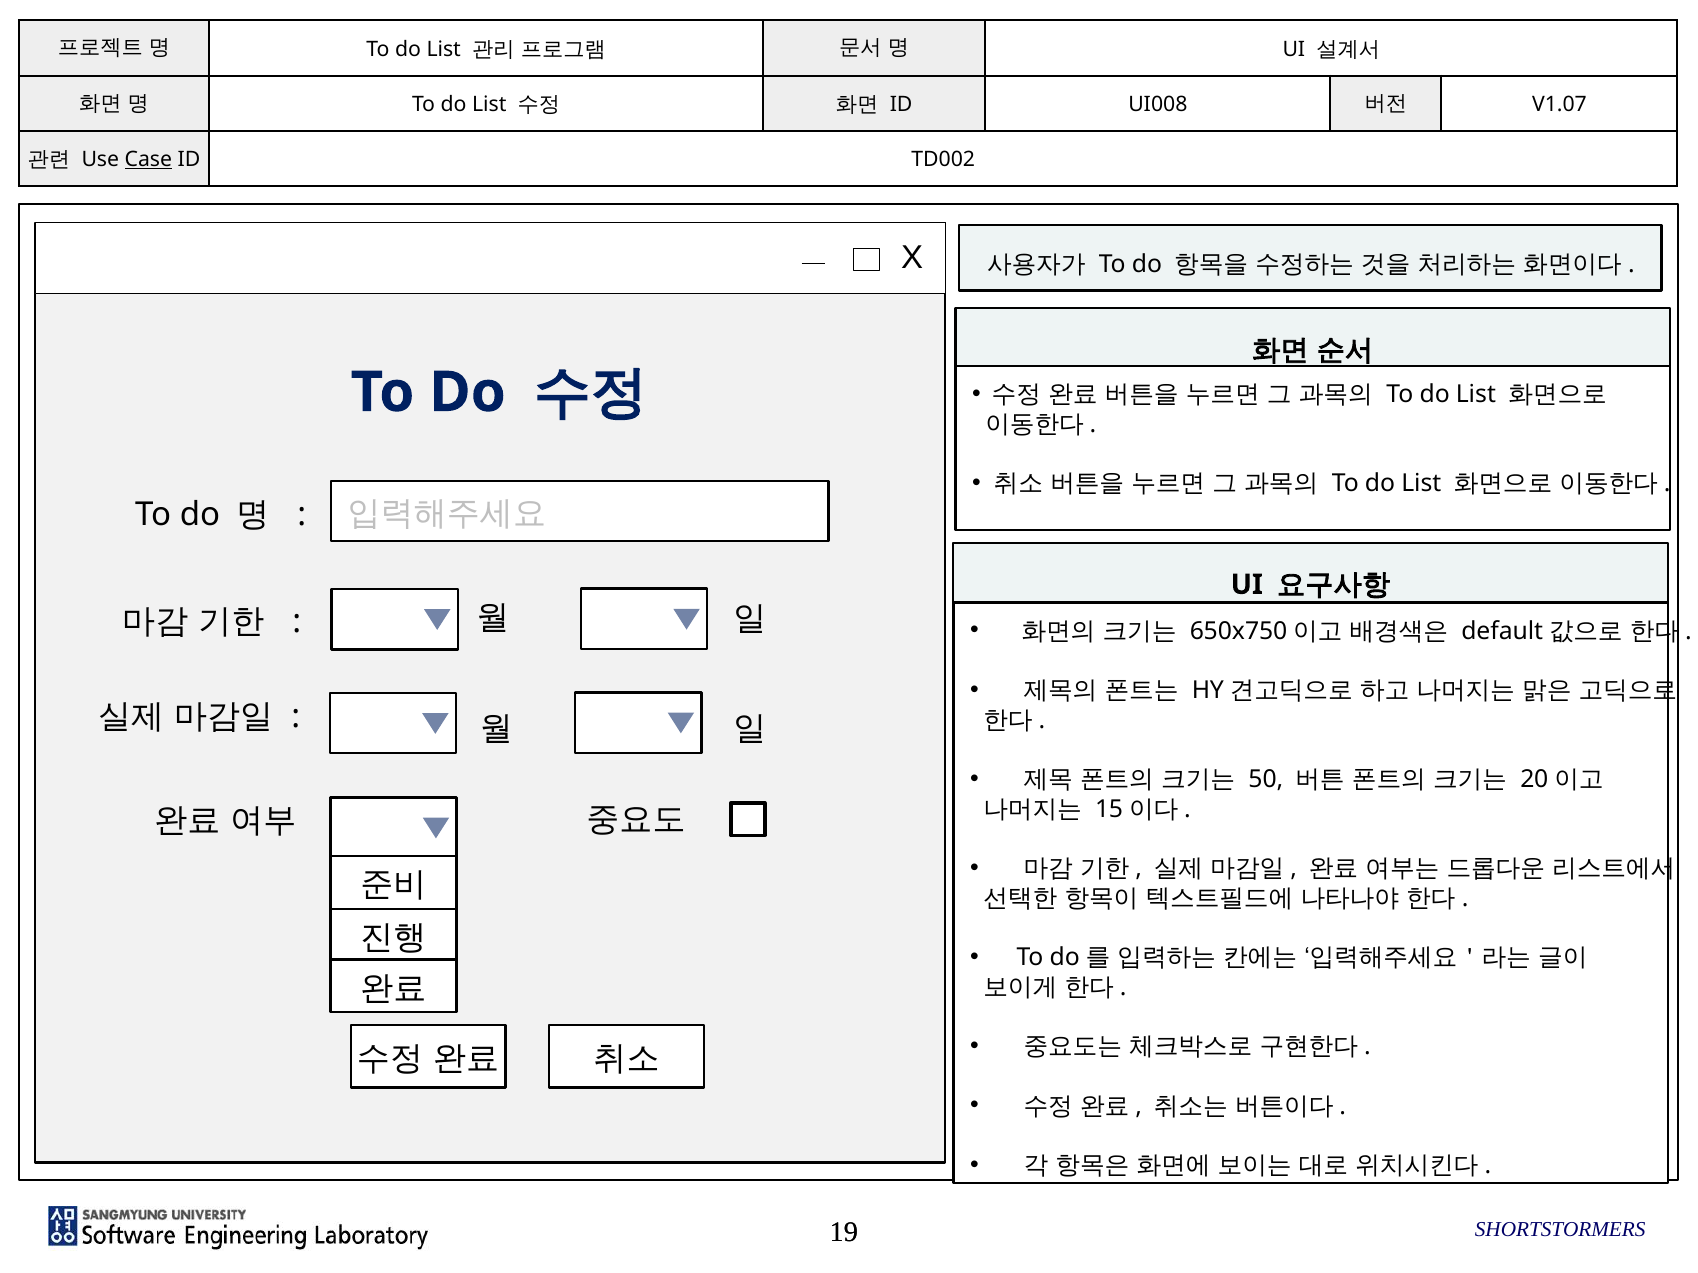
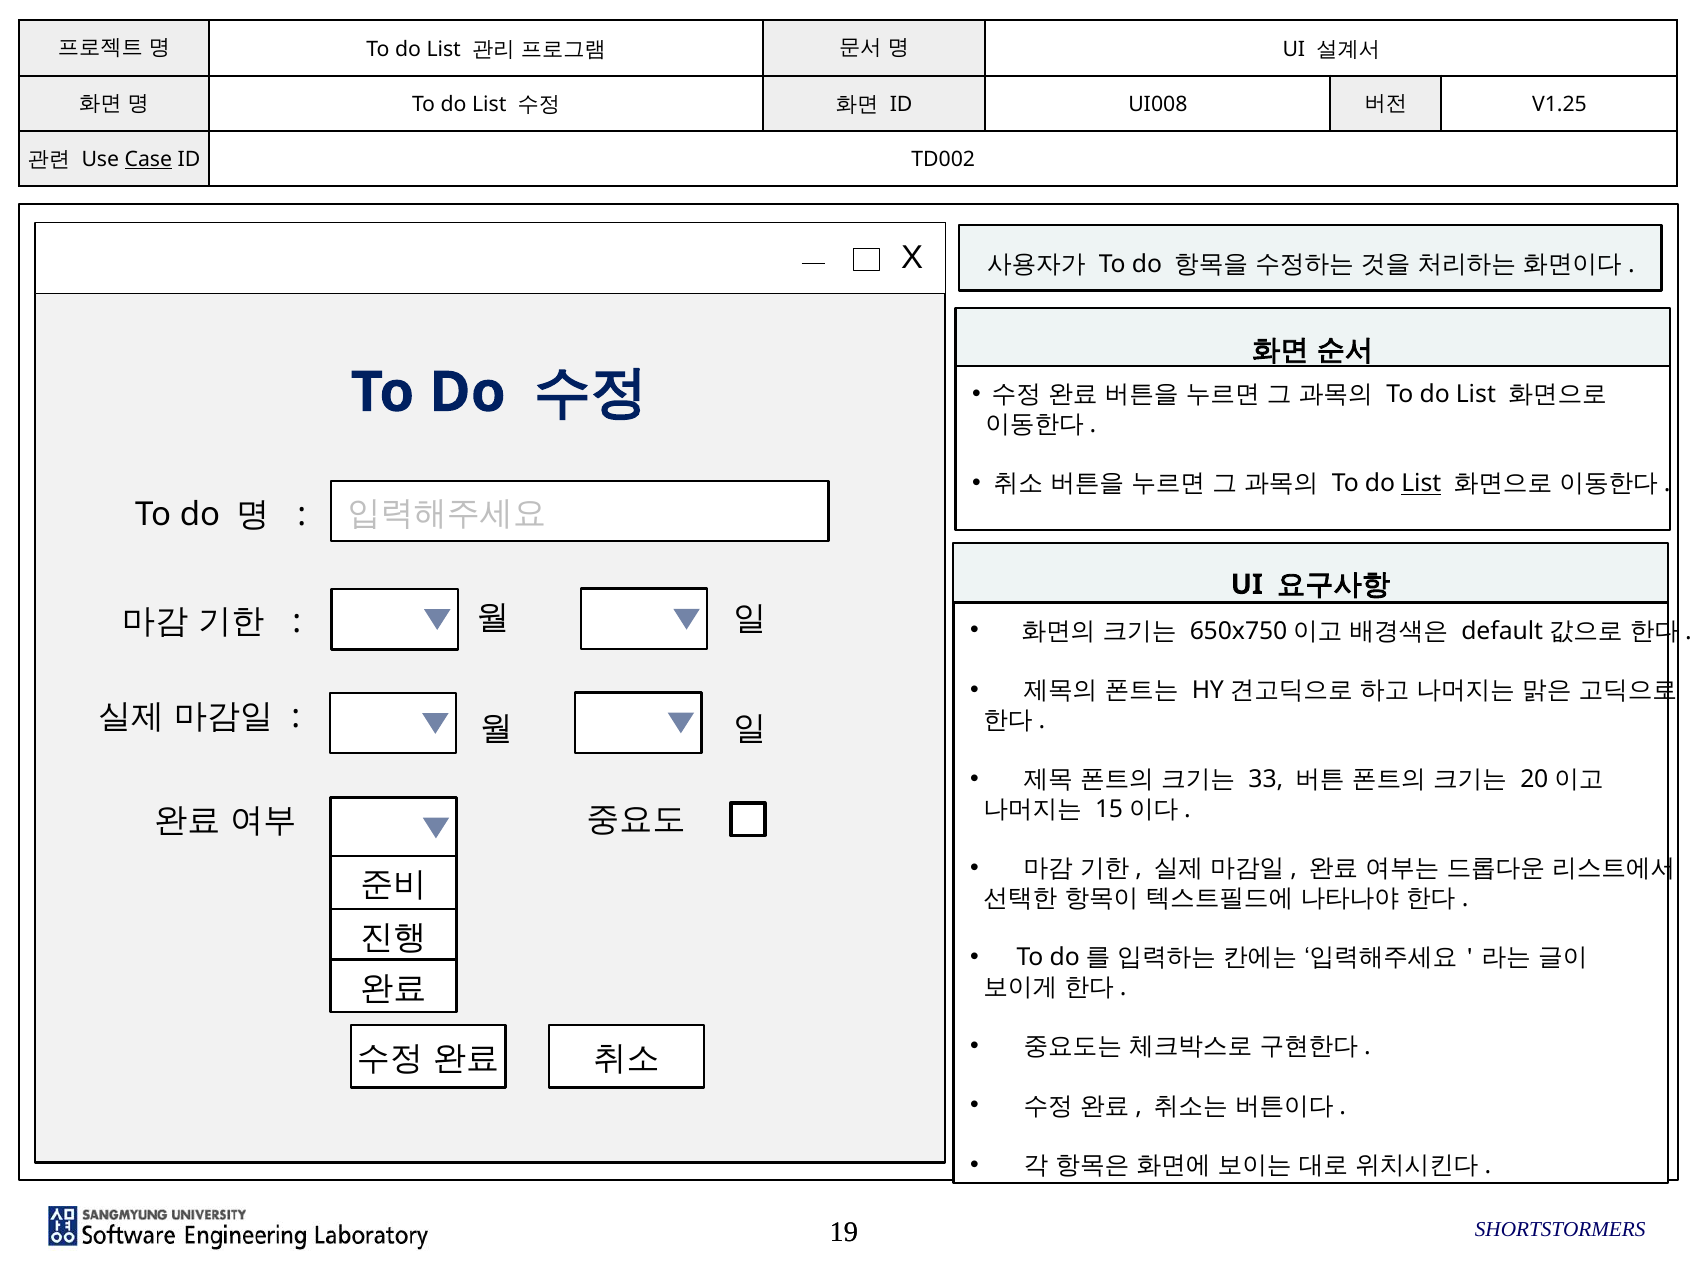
V1.07: V1.07 -> V1.25
List at (1421, 484) underline: none -> present
50: 50 -> 33
